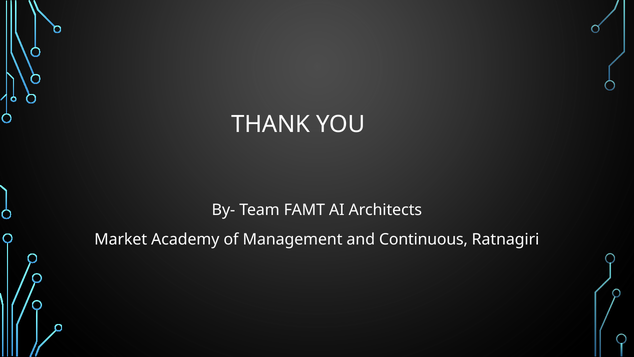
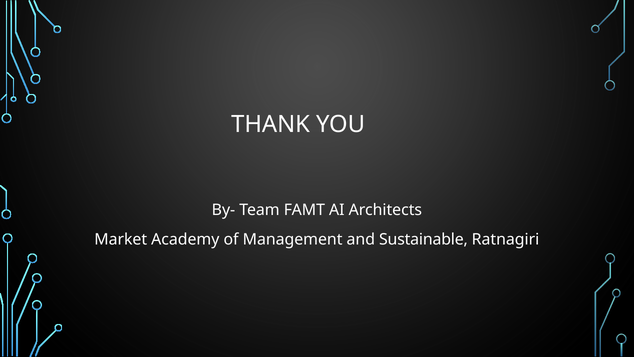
Continuous: Continuous -> Sustainable
